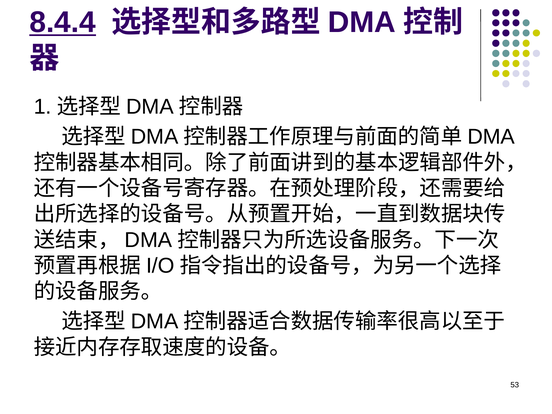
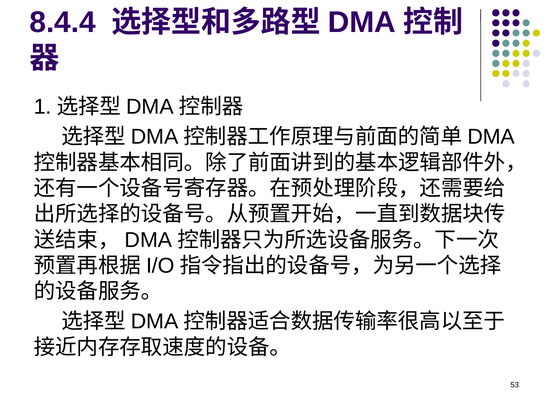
8.4.4 underline: present -> none
